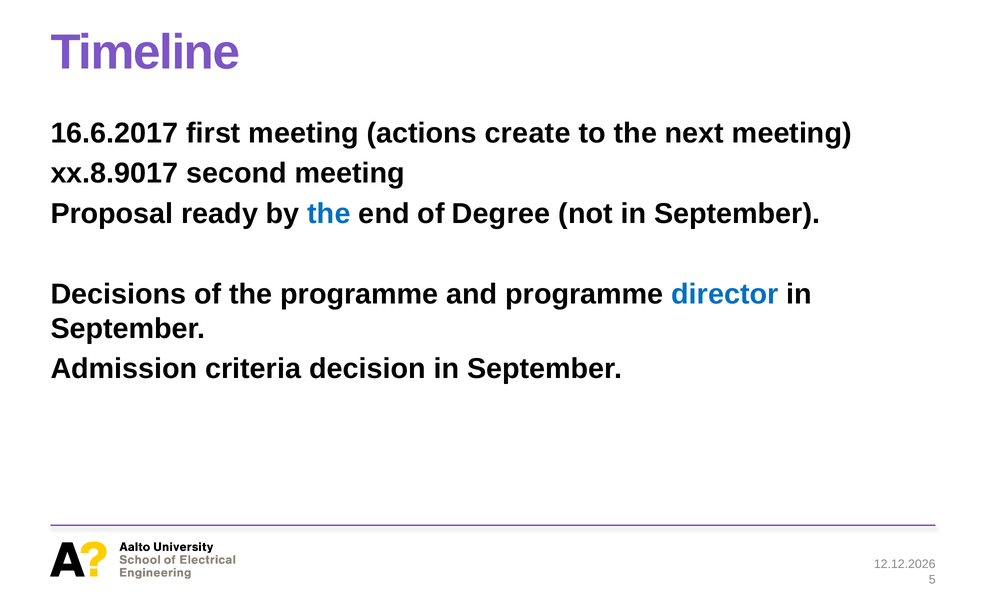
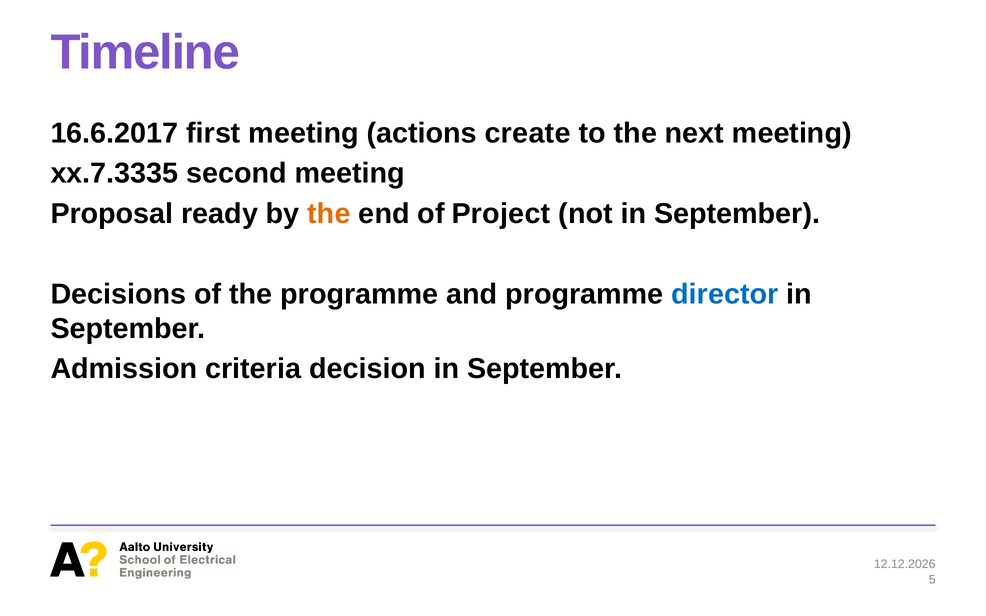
xx.8.9017: xx.8.9017 -> xx.7.3335
the at (329, 214) colour: blue -> orange
Degree: Degree -> Project
